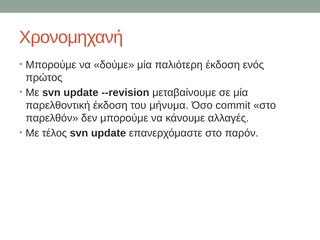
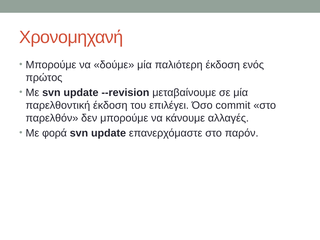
μήνυμα: μήνυμα -> επιλέγει
τέλος: τέλος -> φορά
